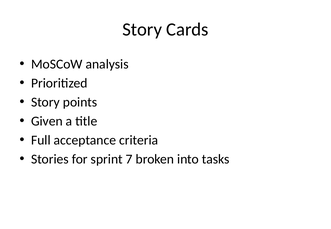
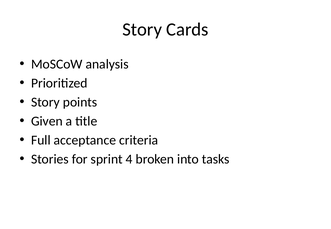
7: 7 -> 4
